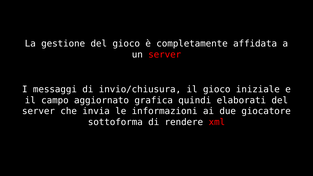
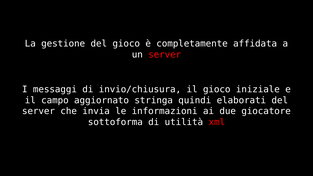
grafica: grafica -> stringa
rendere: rendere -> utilità
